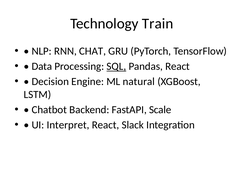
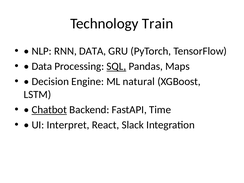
RNN CHAT: CHAT -> DATA
Pandas React: React -> Maps
Chatbot underline: none -> present
Scale: Scale -> Time
